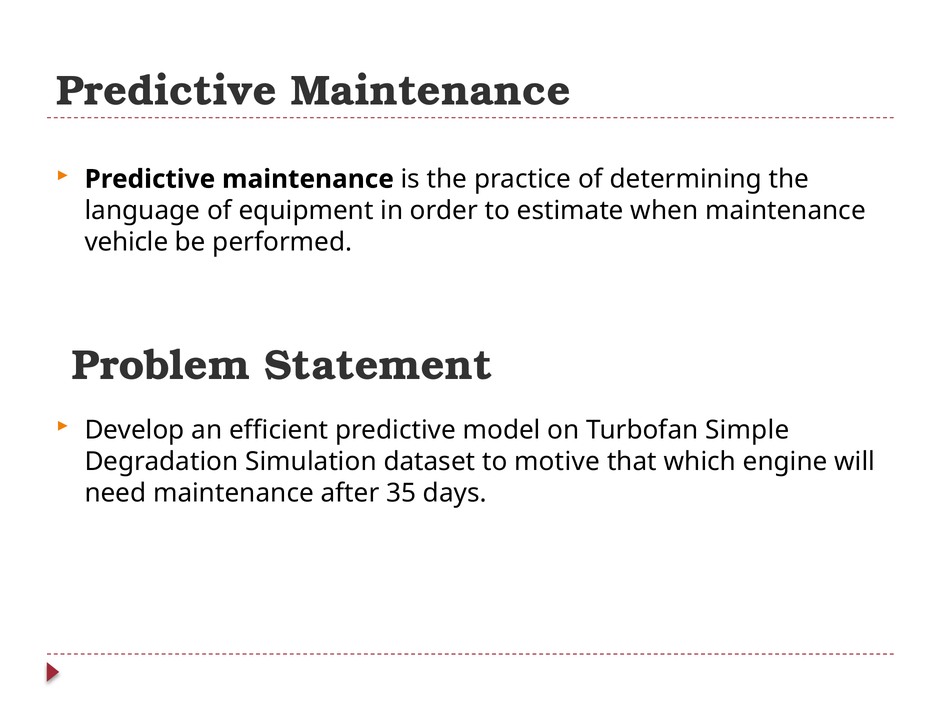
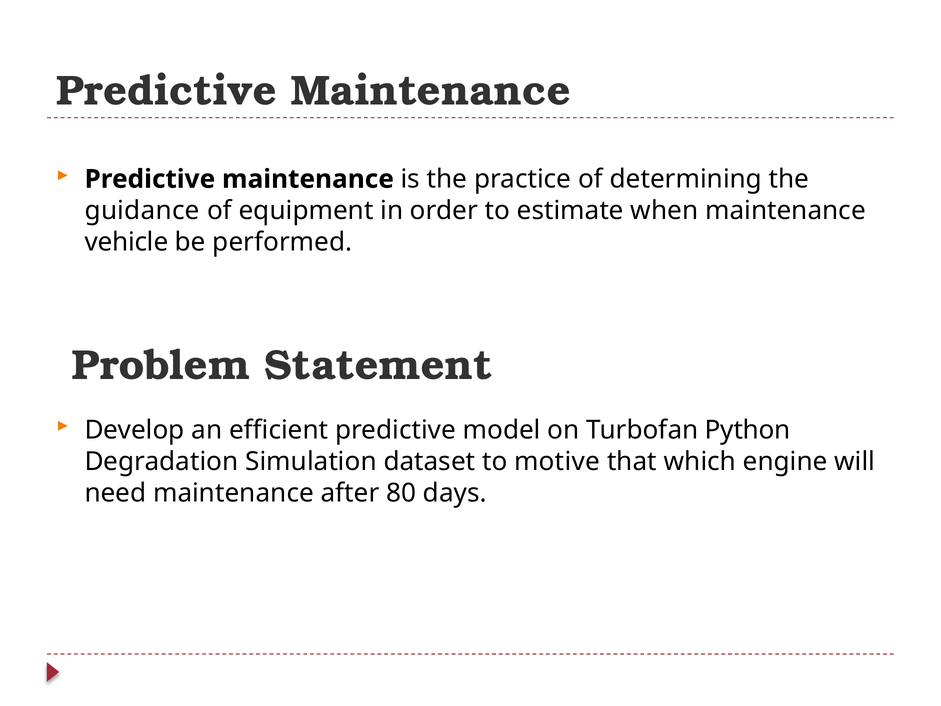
language: language -> guidance
Simple: Simple -> Python
35: 35 -> 80
